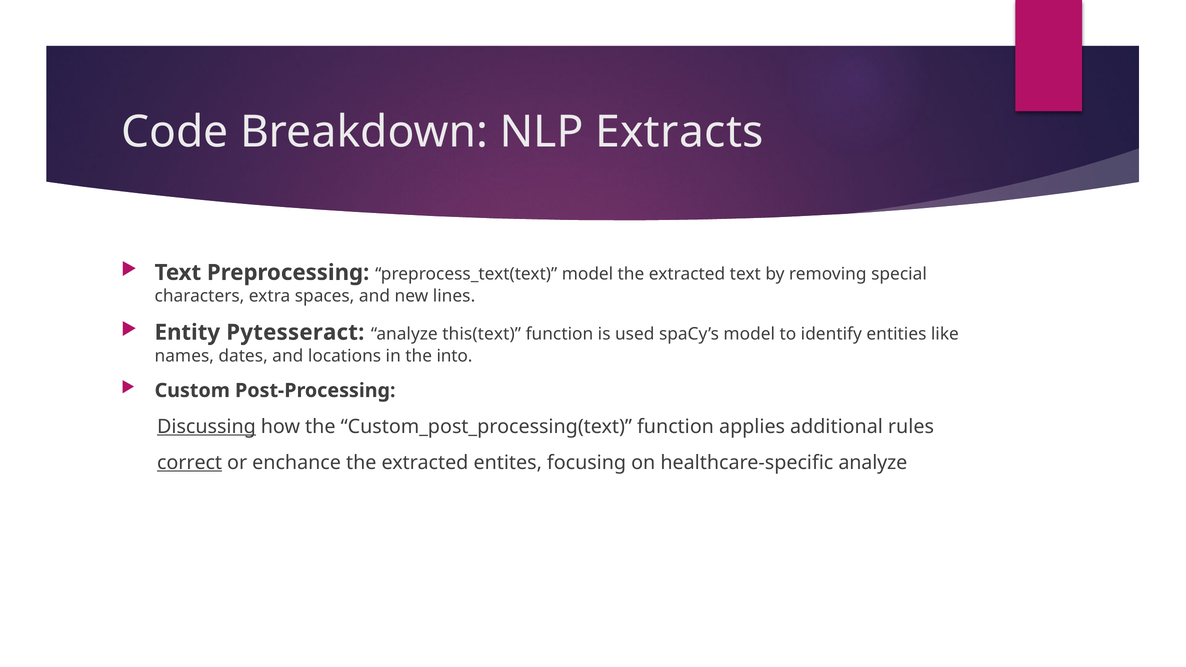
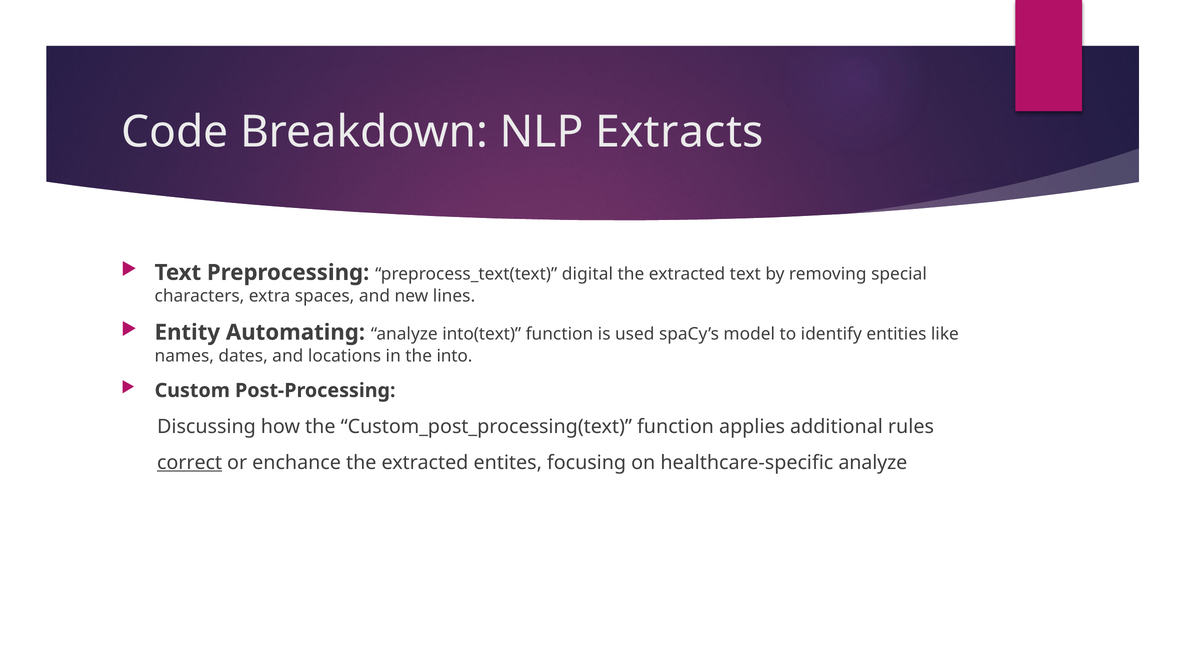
preprocess_text(text model: model -> digital
Pytesseract: Pytesseract -> Automating
this(text: this(text -> into(text
Discussing underline: present -> none
